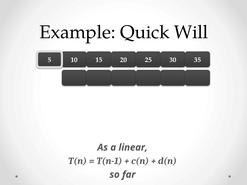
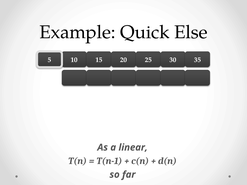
Will: Will -> Else
